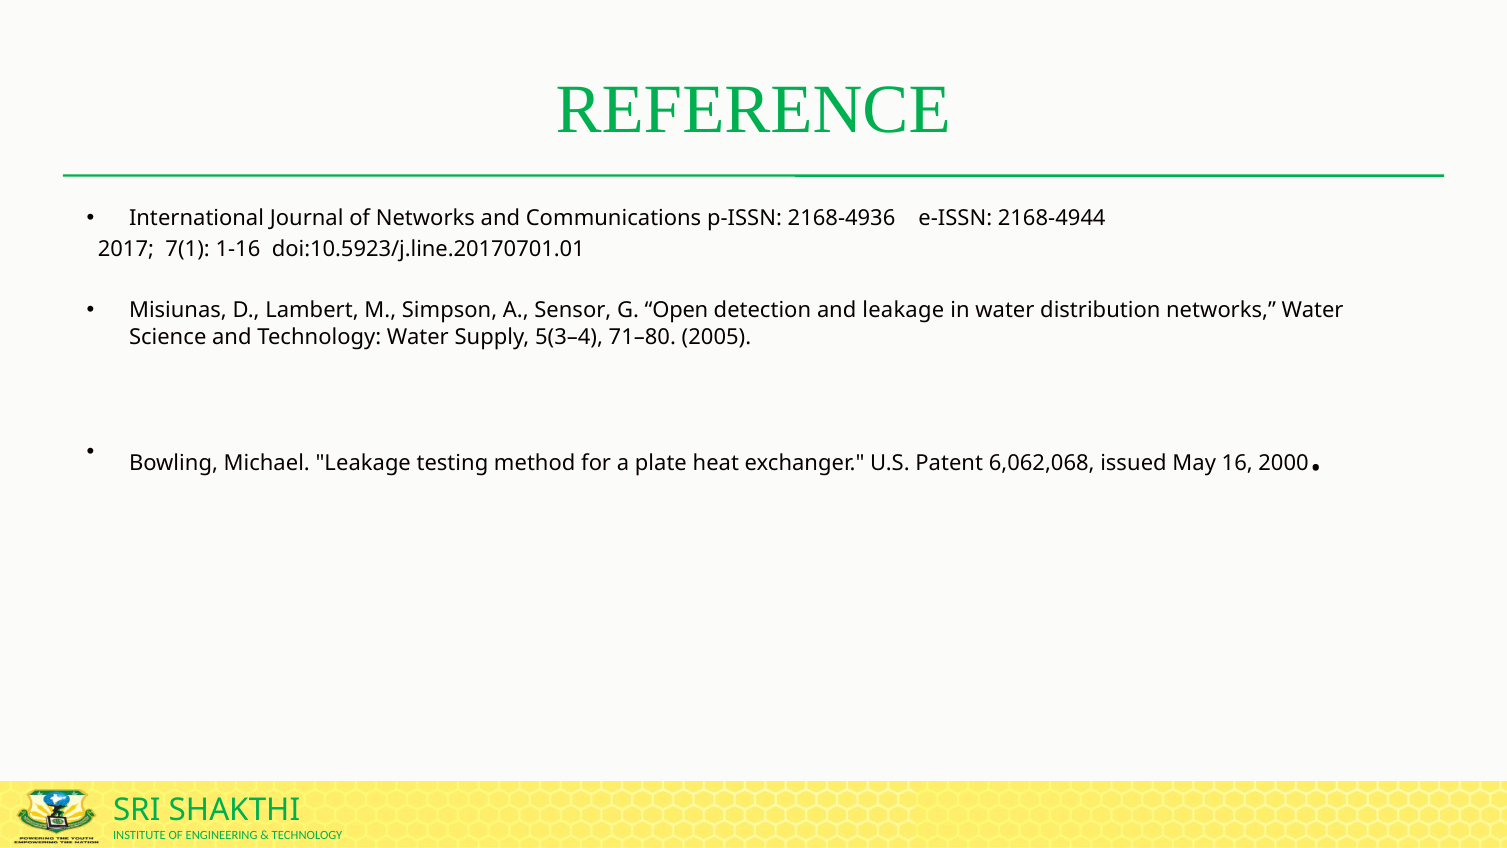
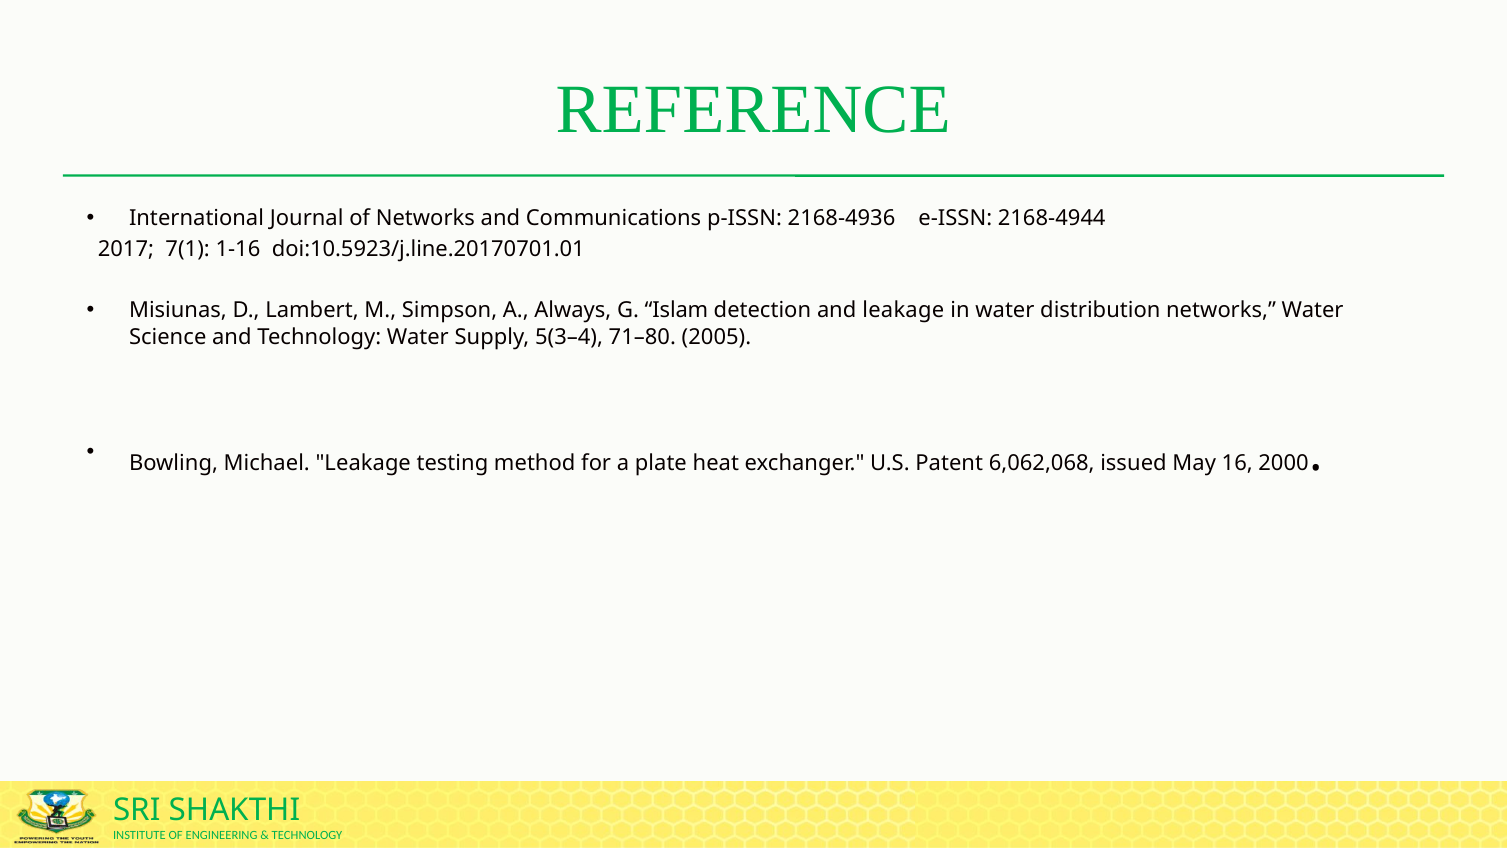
Sensor: Sensor -> Always
Open: Open -> Islam
